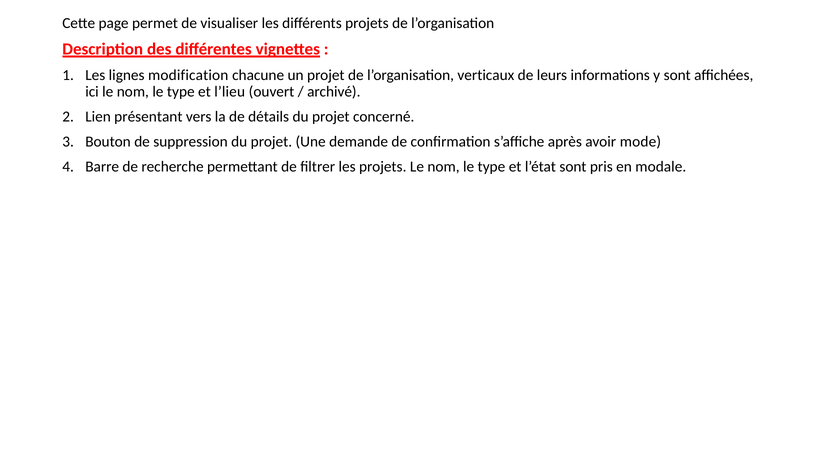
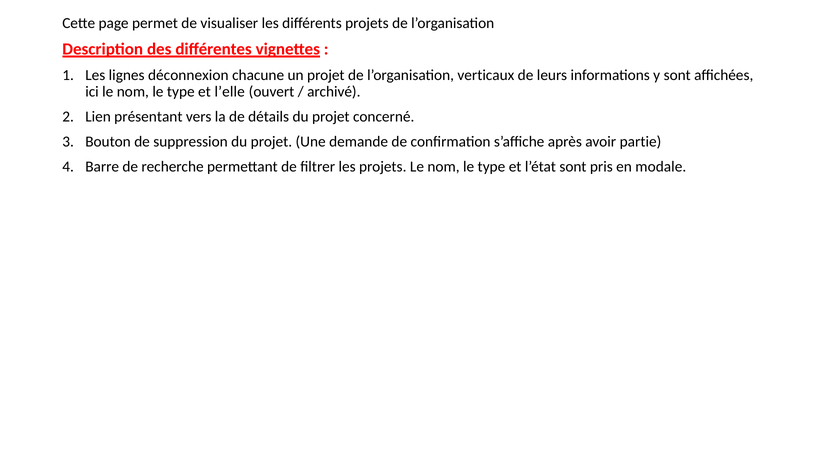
modification: modification -> déconnexion
l’lieu: l’lieu -> l’elle
mode: mode -> partie
